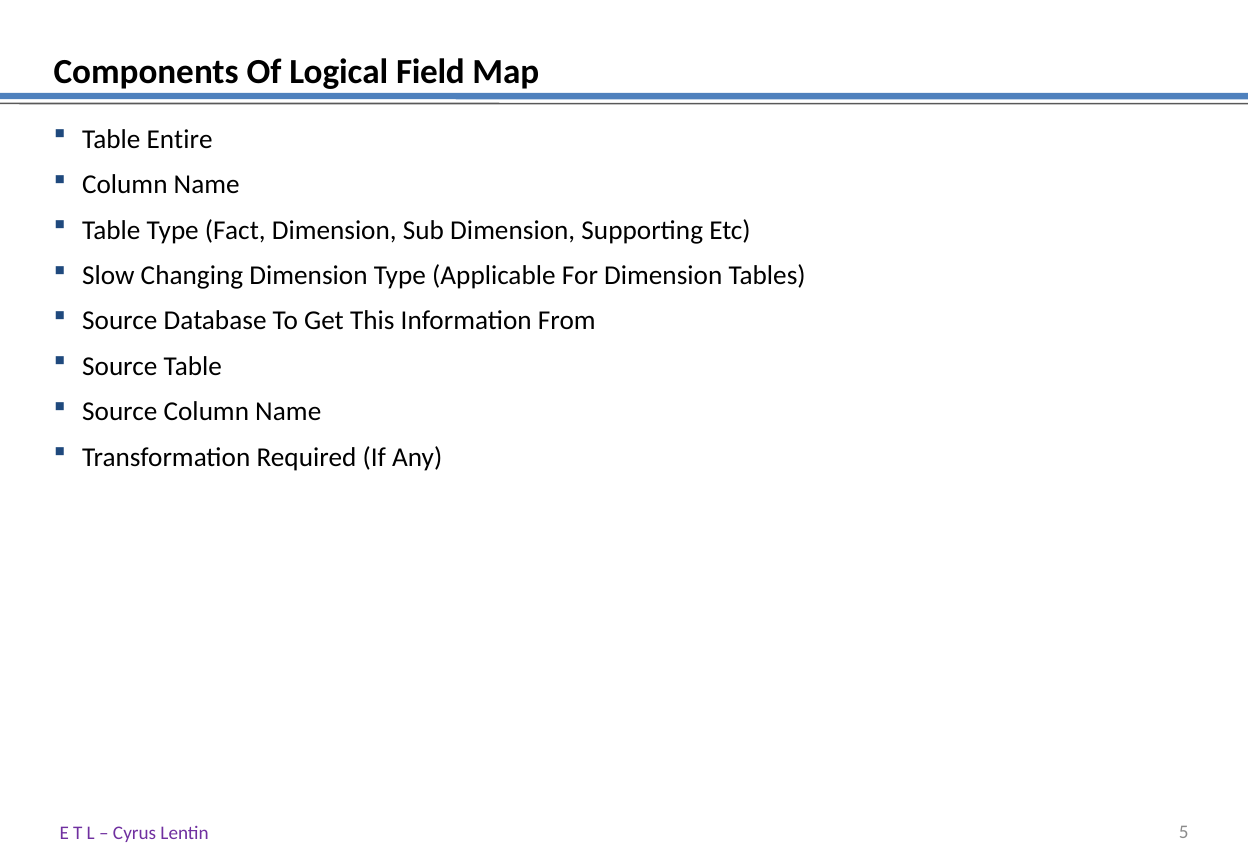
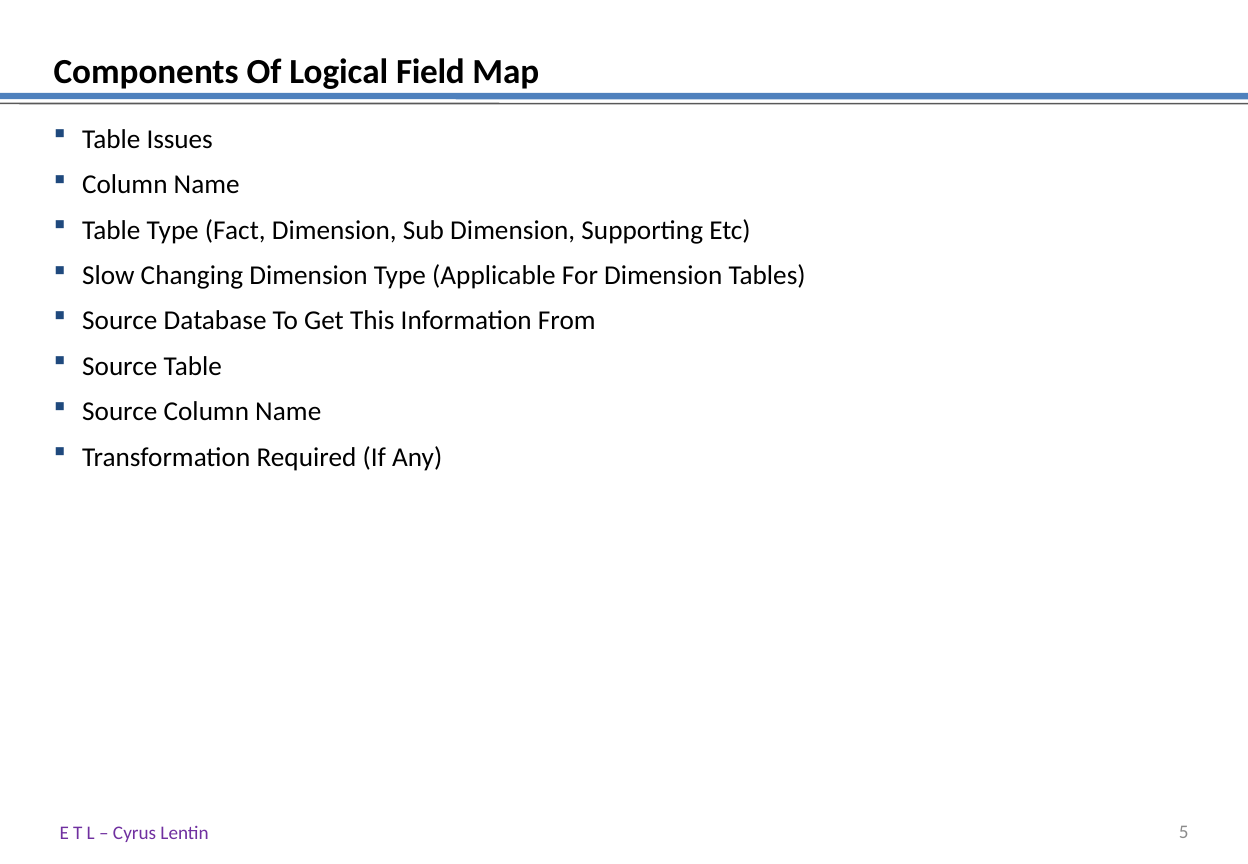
Entire: Entire -> Issues
